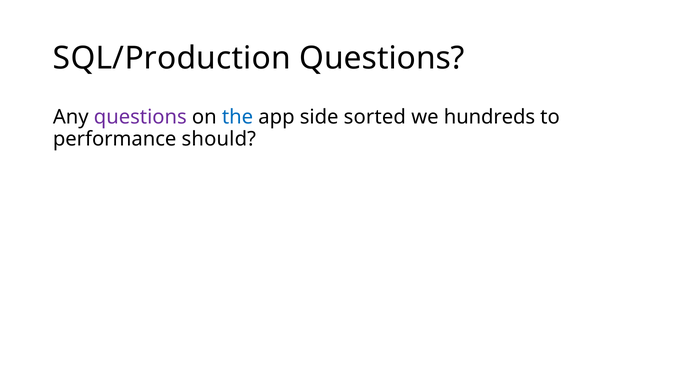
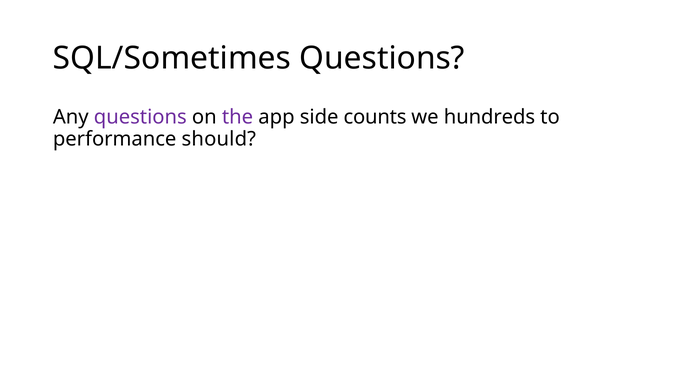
SQL/Production: SQL/Production -> SQL/Sometimes
the colour: blue -> purple
sorted: sorted -> counts
